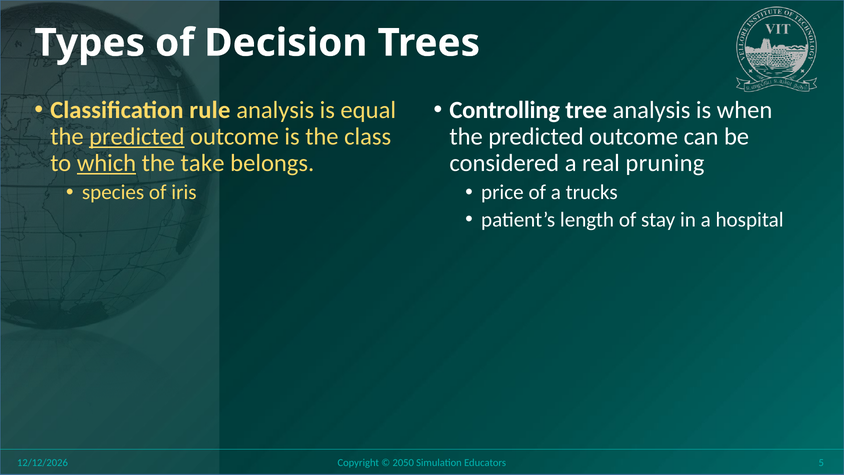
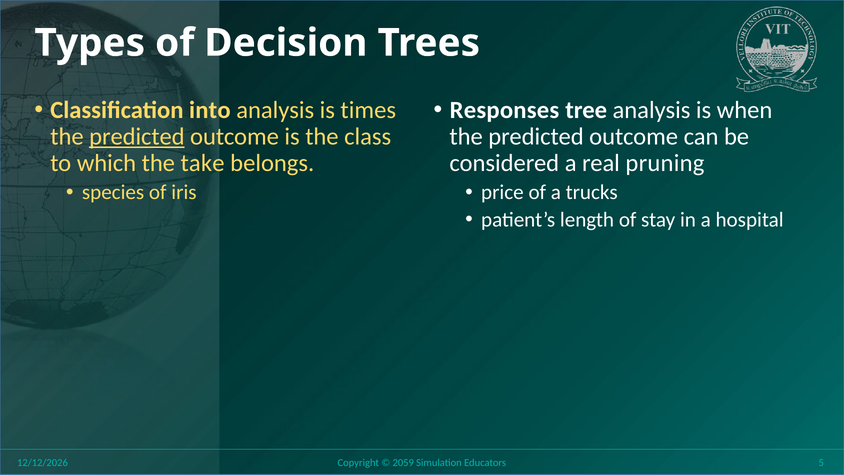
rule: rule -> into
equal: equal -> times
Controlling: Controlling -> Responses
which underline: present -> none
2050: 2050 -> 2059
